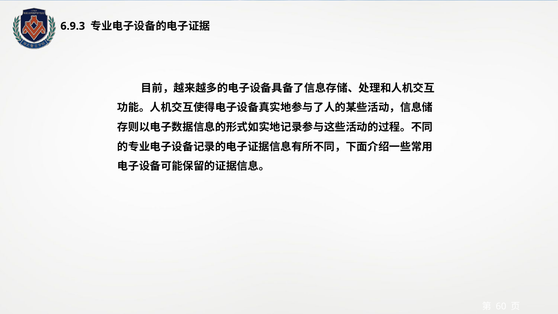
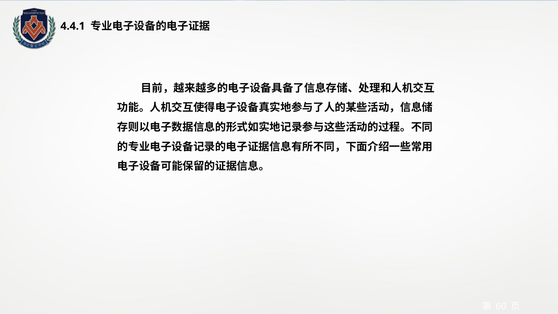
6.9.3: 6.9.3 -> 4.4.1
